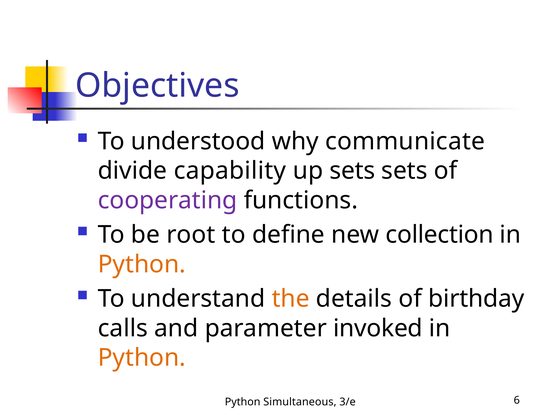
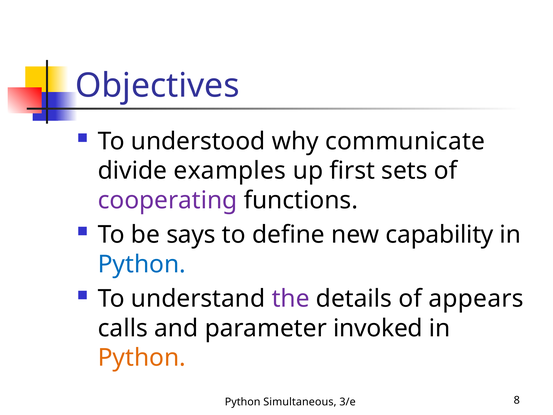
capability: capability -> examples
up sets: sets -> first
root: root -> says
collection: collection -> capability
Python at (142, 264) colour: orange -> blue
the colour: orange -> purple
birthday: birthday -> appears
6: 6 -> 8
